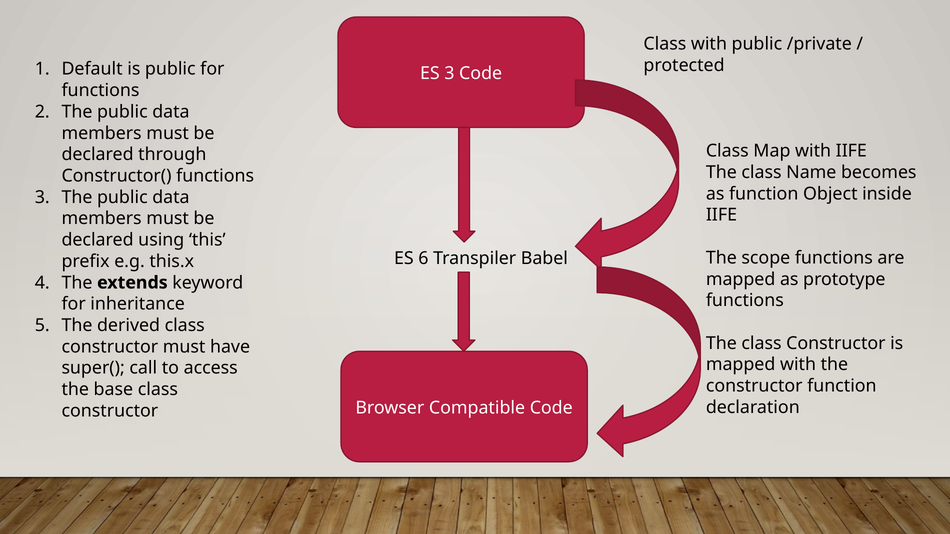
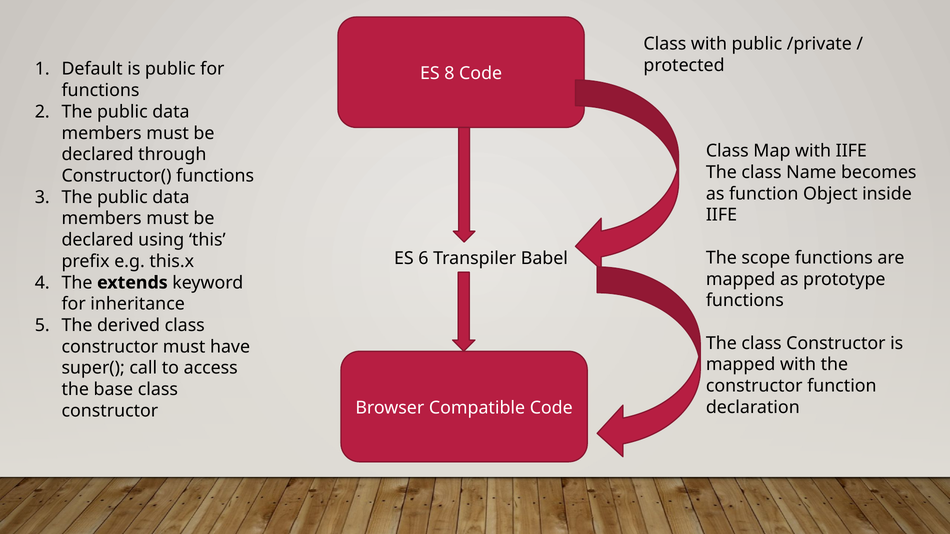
ES 3: 3 -> 8
